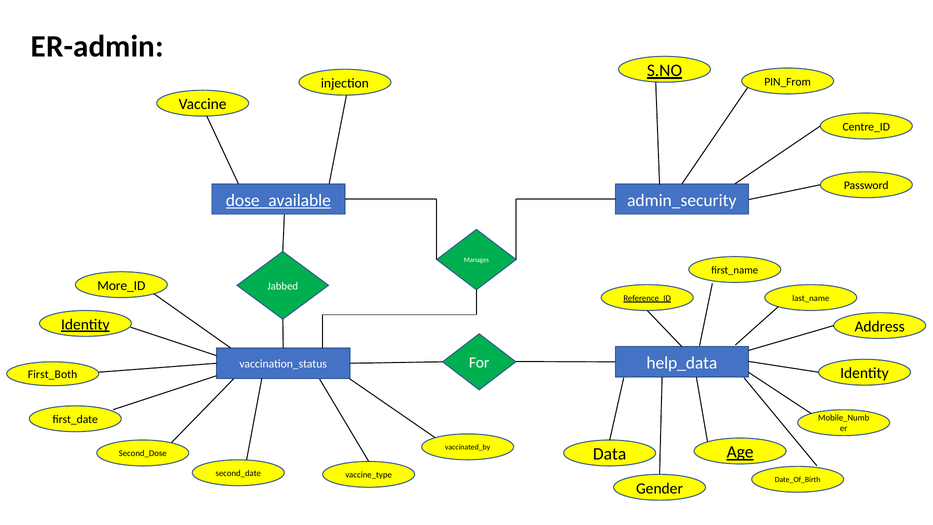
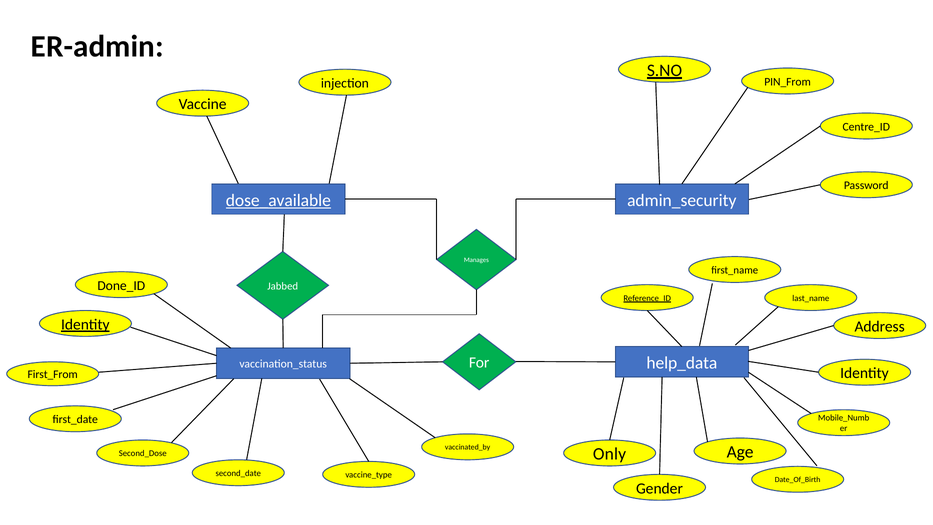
More_ID: More_ID -> Done_ID
First_Both: First_Both -> First_From
Age underline: present -> none
Data: Data -> Only
